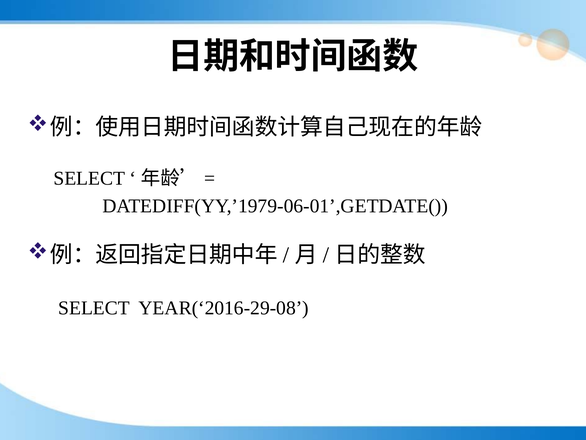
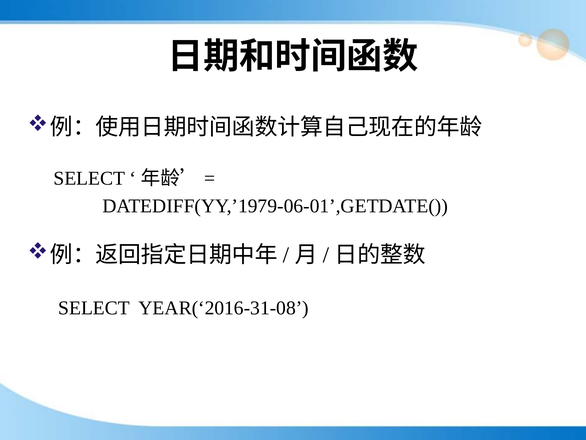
YEAR(‘2016-29-08: YEAR(‘2016-29-08 -> YEAR(‘2016-31-08
